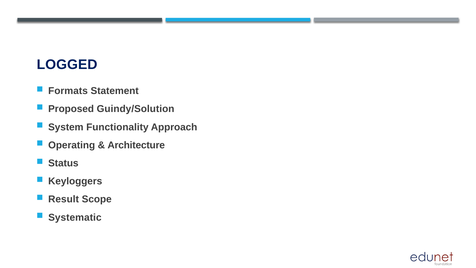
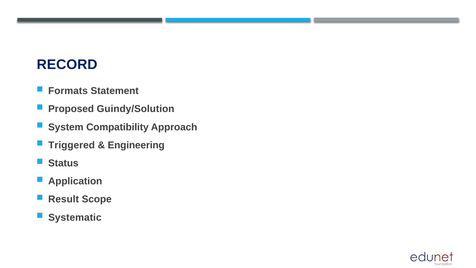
LOGGED: LOGGED -> RECORD
Functionality: Functionality -> Compatibility
Operating: Operating -> Triggered
Architecture: Architecture -> Engineering
Keyloggers: Keyloggers -> Application
